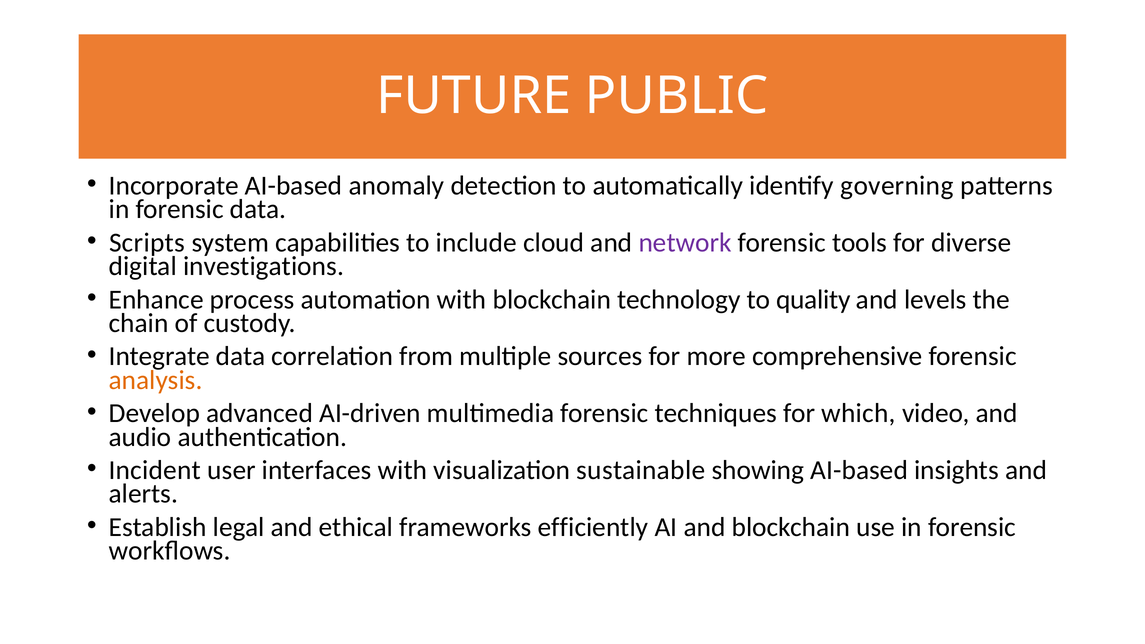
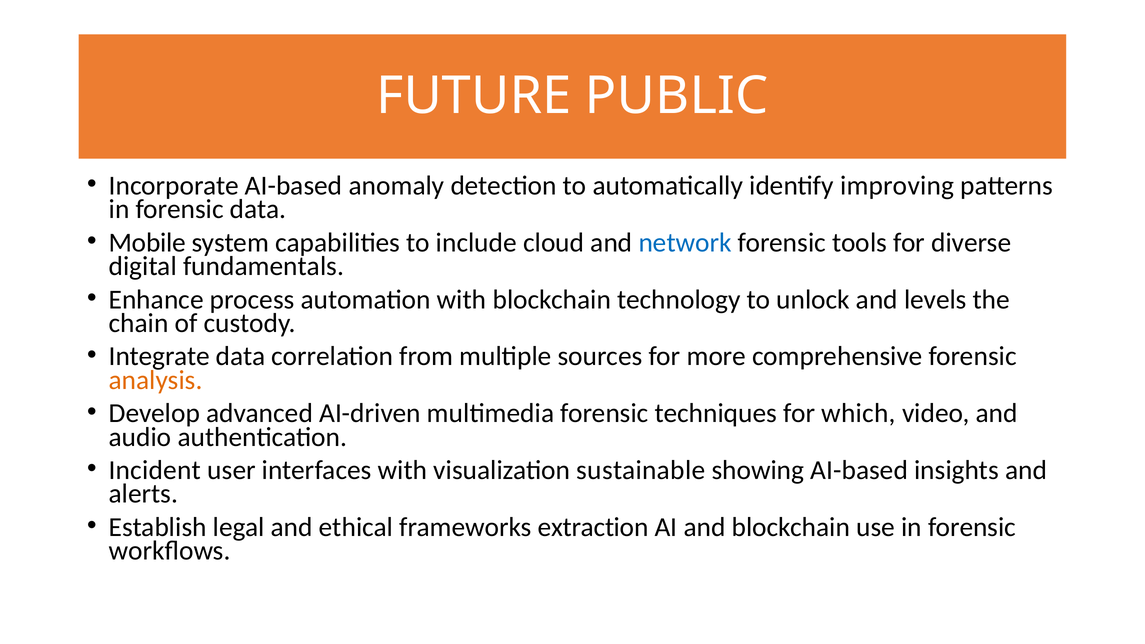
governing: governing -> improving
Scripts: Scripts -> Mobile
network colour: purple -> blue
investigations: investigations -> fundamentals
quality: quality -> unlock
efficiently: efficiently -> extraction
